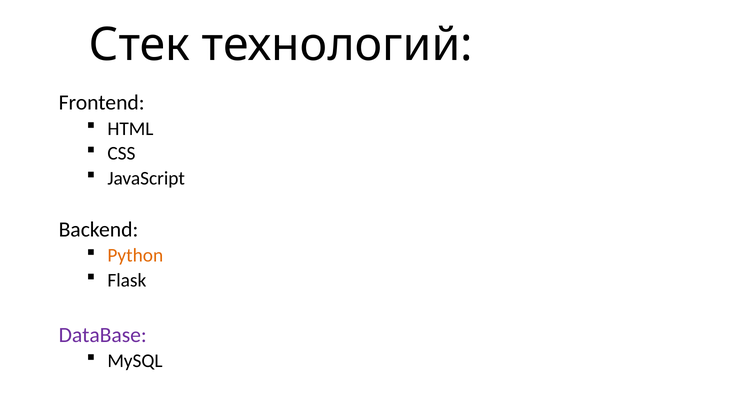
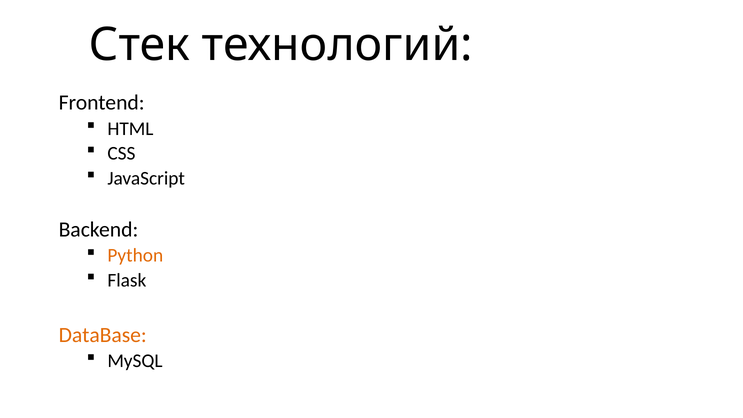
DataBase colour: purple -> orange
